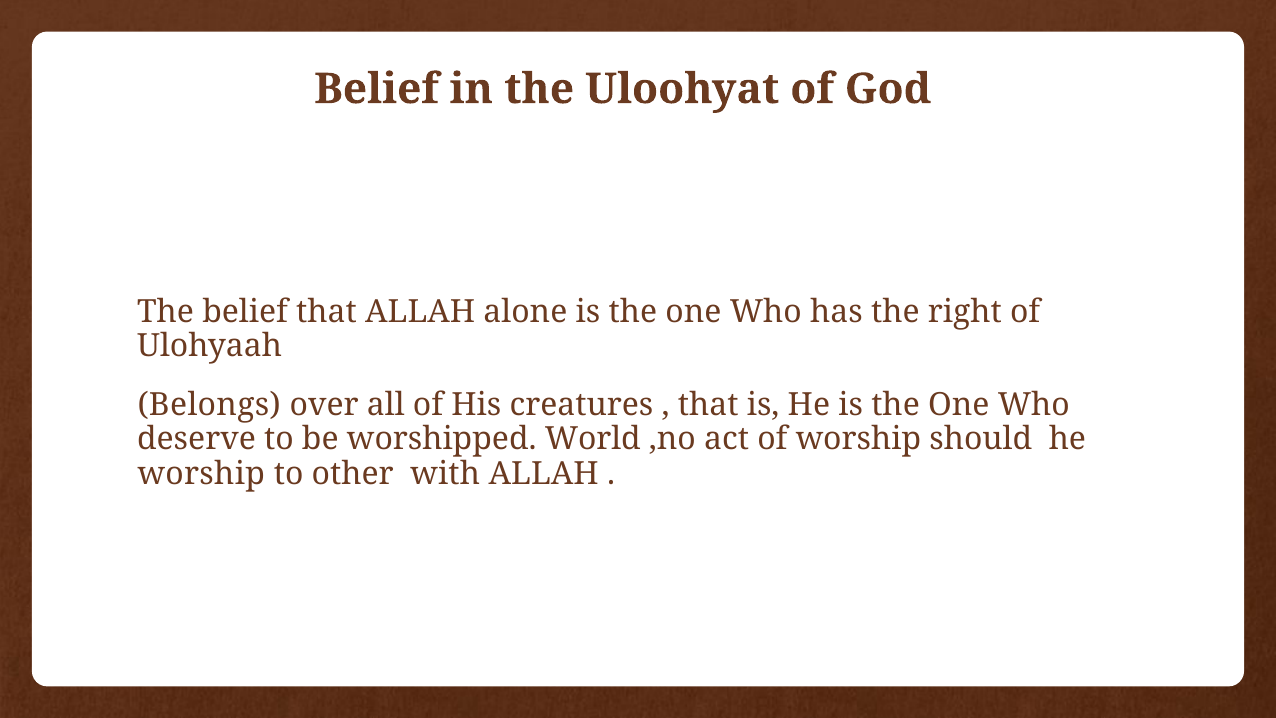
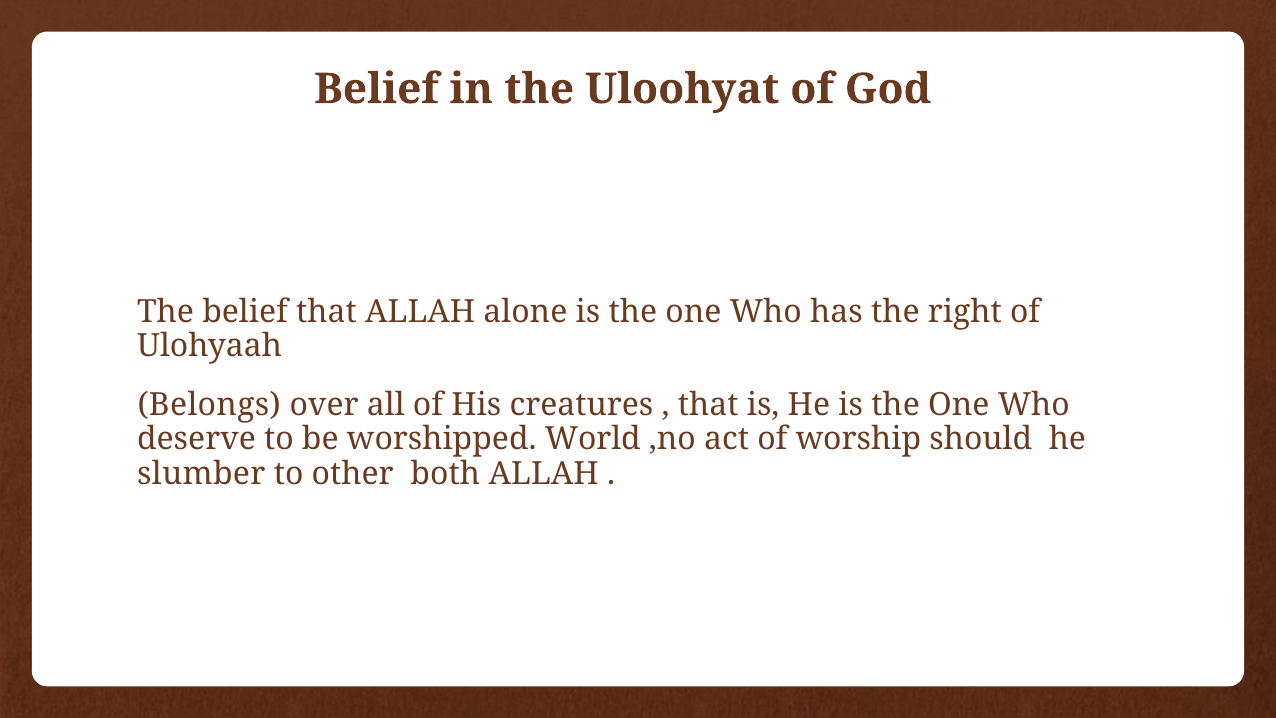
worship at (201, 474): worship -> slumber
with: with -> both
